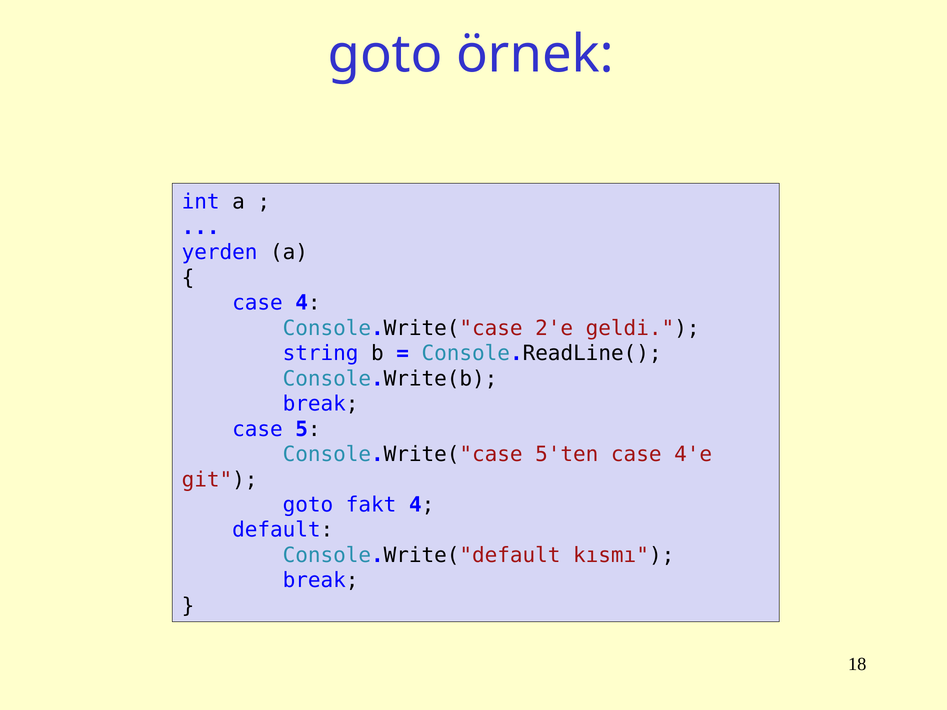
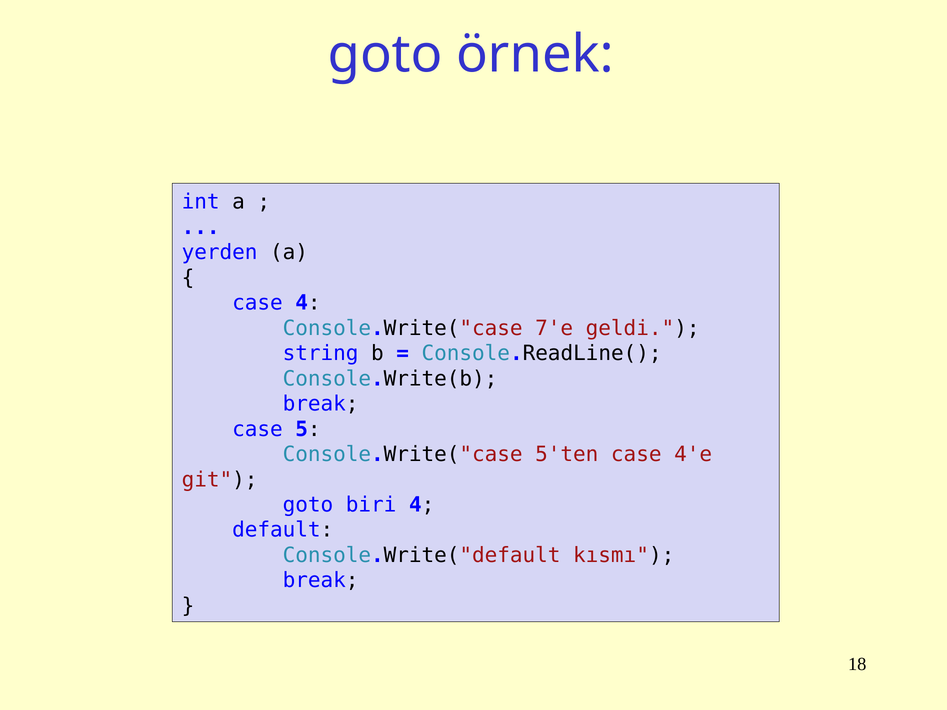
2'e: 2'e -> 7'e
fakt: fakt -> biri
